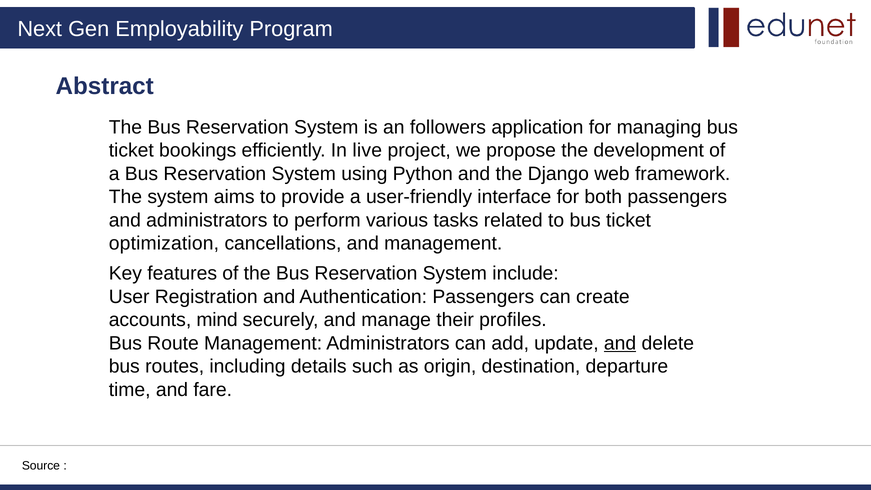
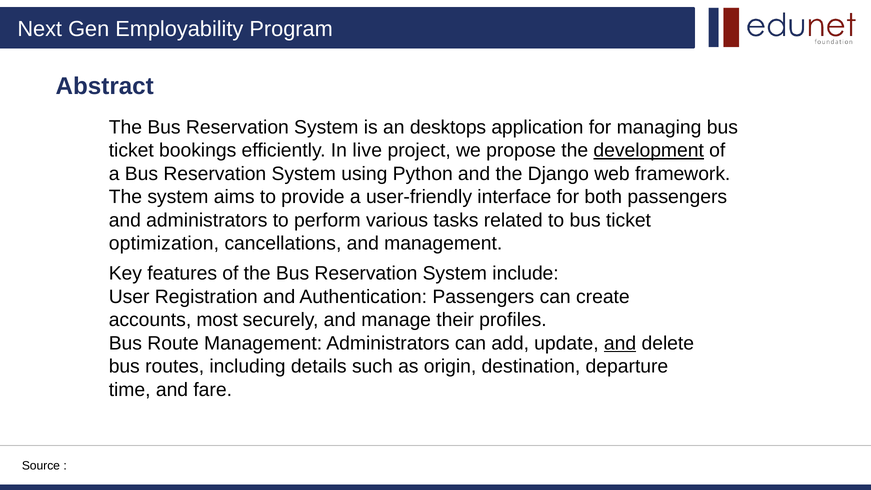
followers: followers -> desktops
development underline: none -> present
mind: mind -> most
